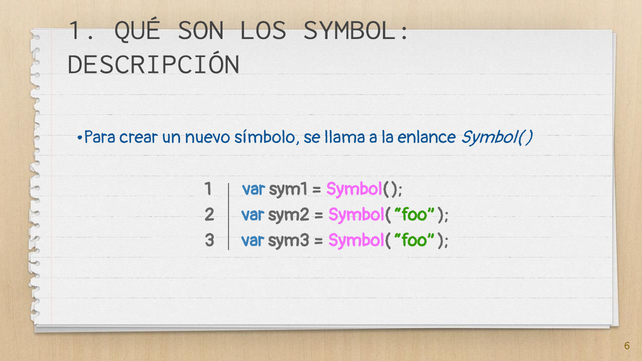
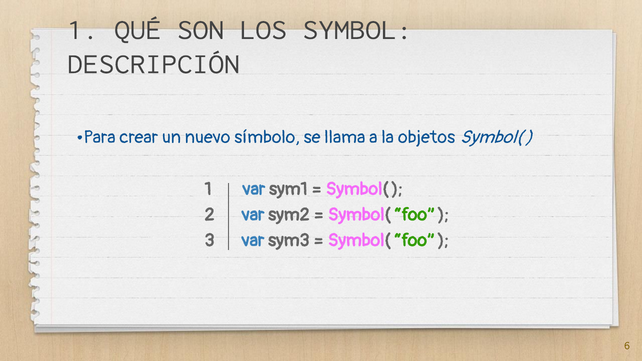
enlance: enlance -> objetos
